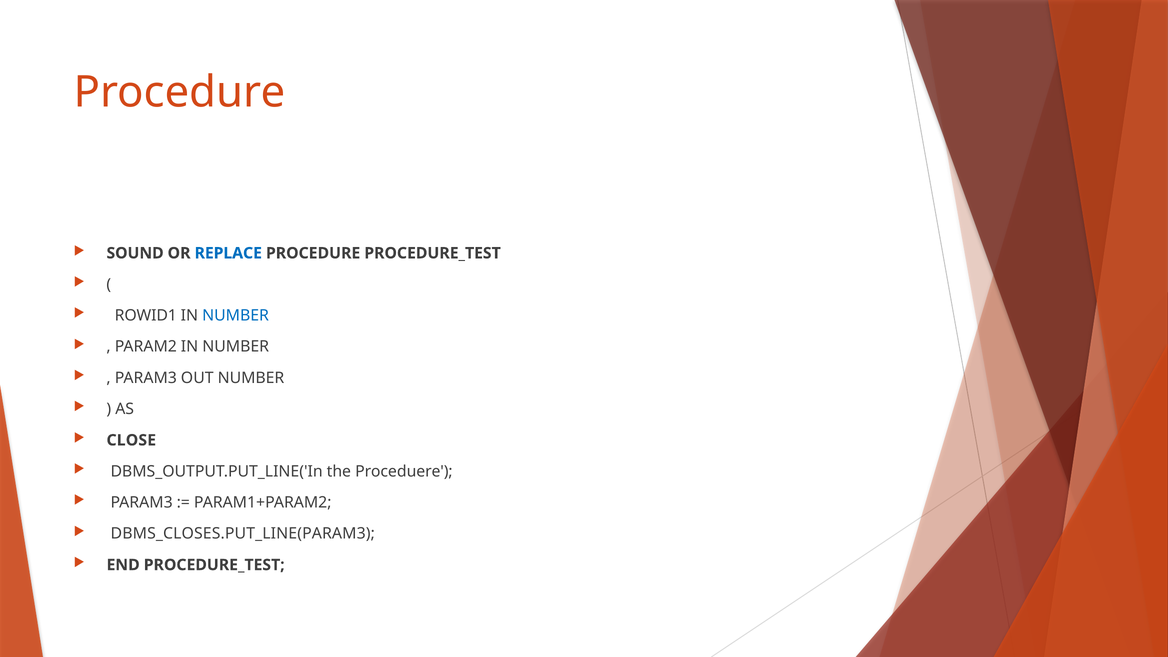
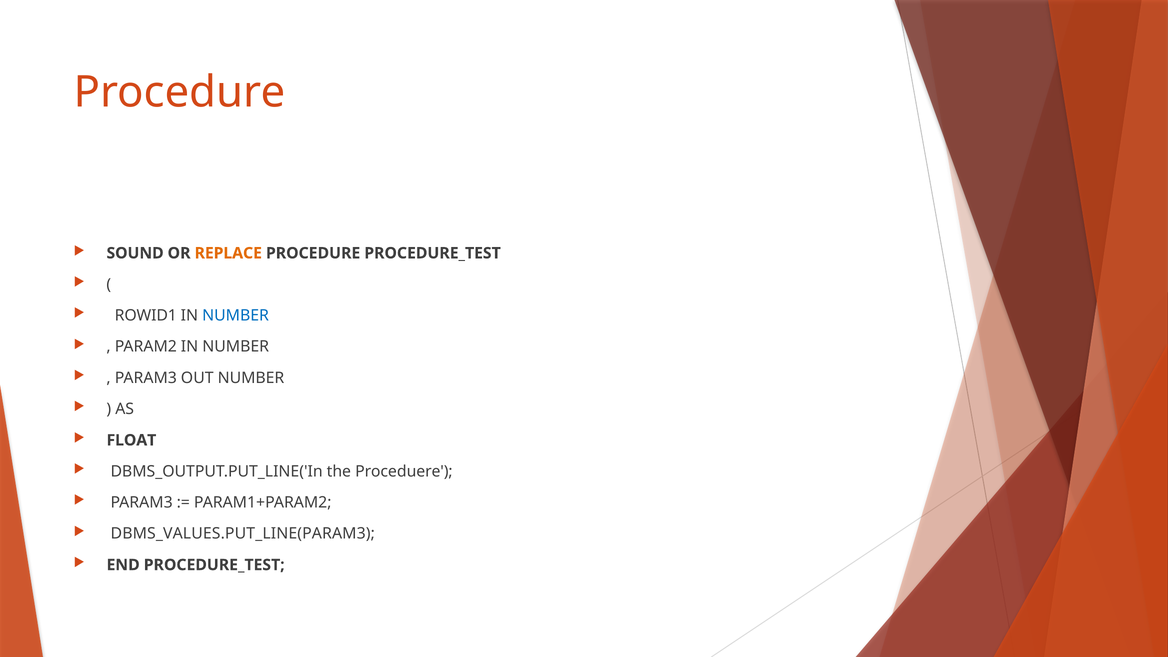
REPLACE colour: blue -> orange
CLOSE: CLOSE -> FLOAT
DBMS_CLOSES.PUT_LINE(PARAM3: DBMS_CLOSES.PUT_LINE(PARAM3 -> DBMS_VALUES.PUT_LINE(PARAM3
